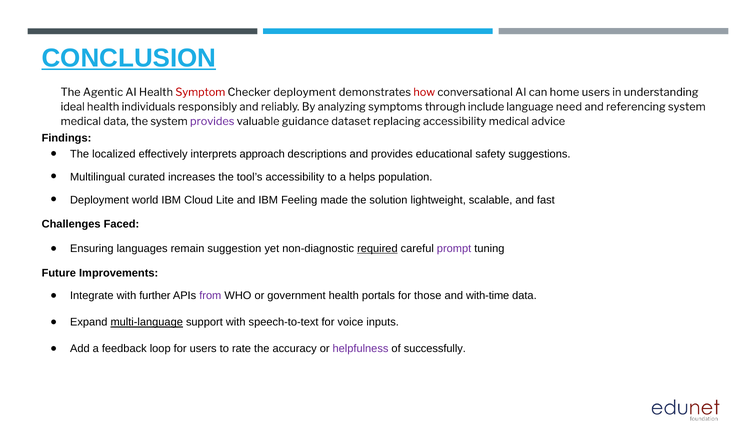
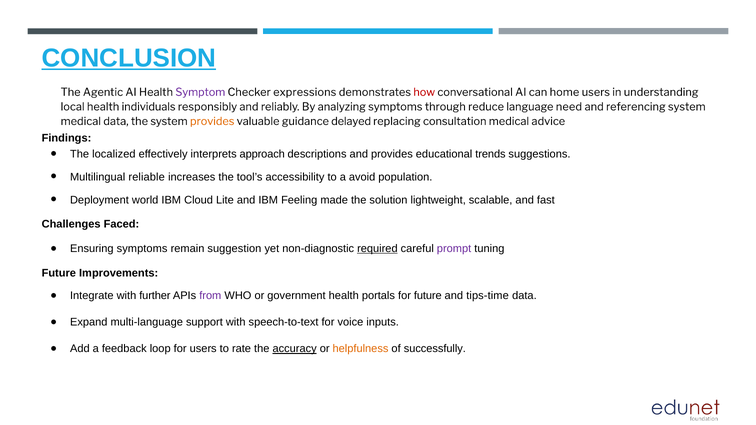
Symptom colour: red -> purple
Checker deployment: deployment -> expressions
ideal: ideal -> local
include: include -> reduce
provides at (212, 121) colour: purple -> orange
dataset: dataset -> delayed
replacing accessibility: accessibility -> consultation
safety: safety -> trends
curated: curated -> reliable
helps: helps -> avoid
Ensuring languages: languages -> symptoms
for those: those -> future
with-time: with-time -> tips-time
multi-language underline: present -> none
accuracy underline: none -> present
helpfulness colour: purple -> orange
